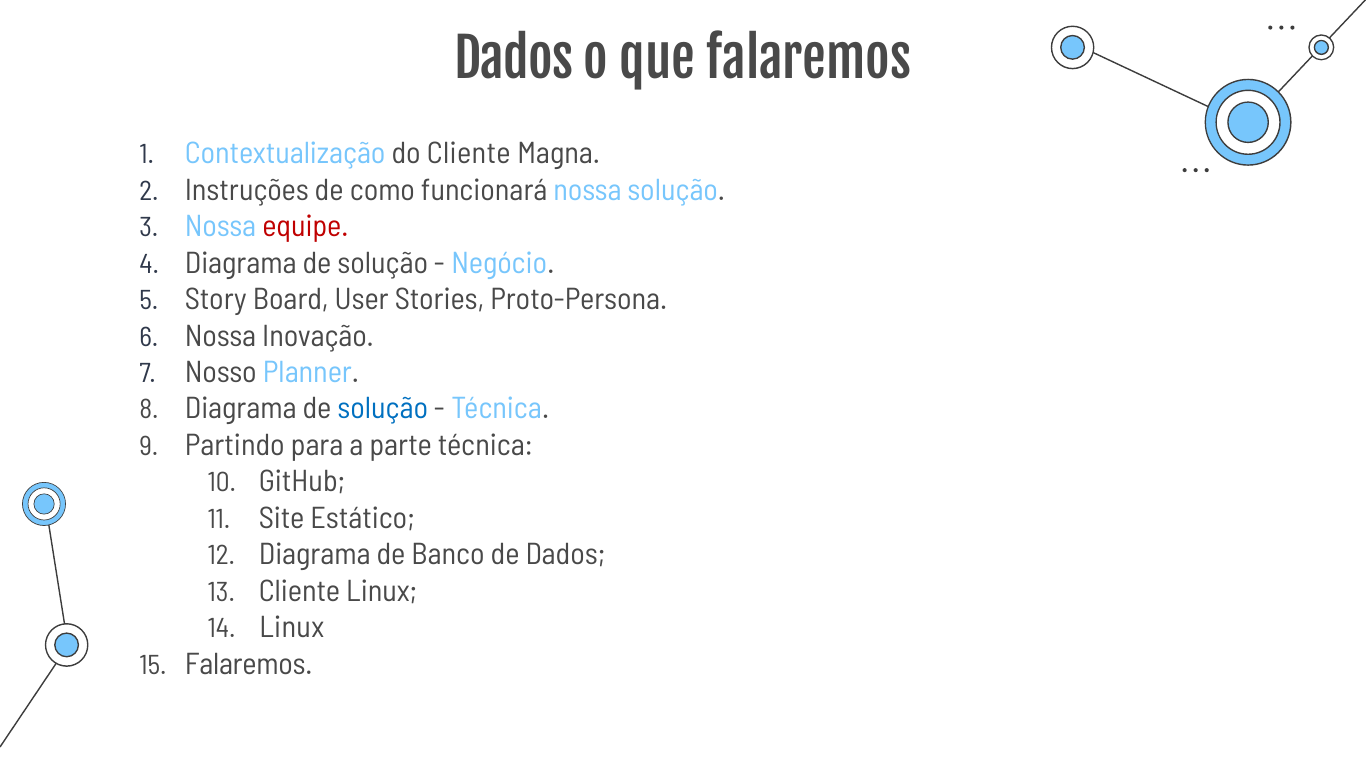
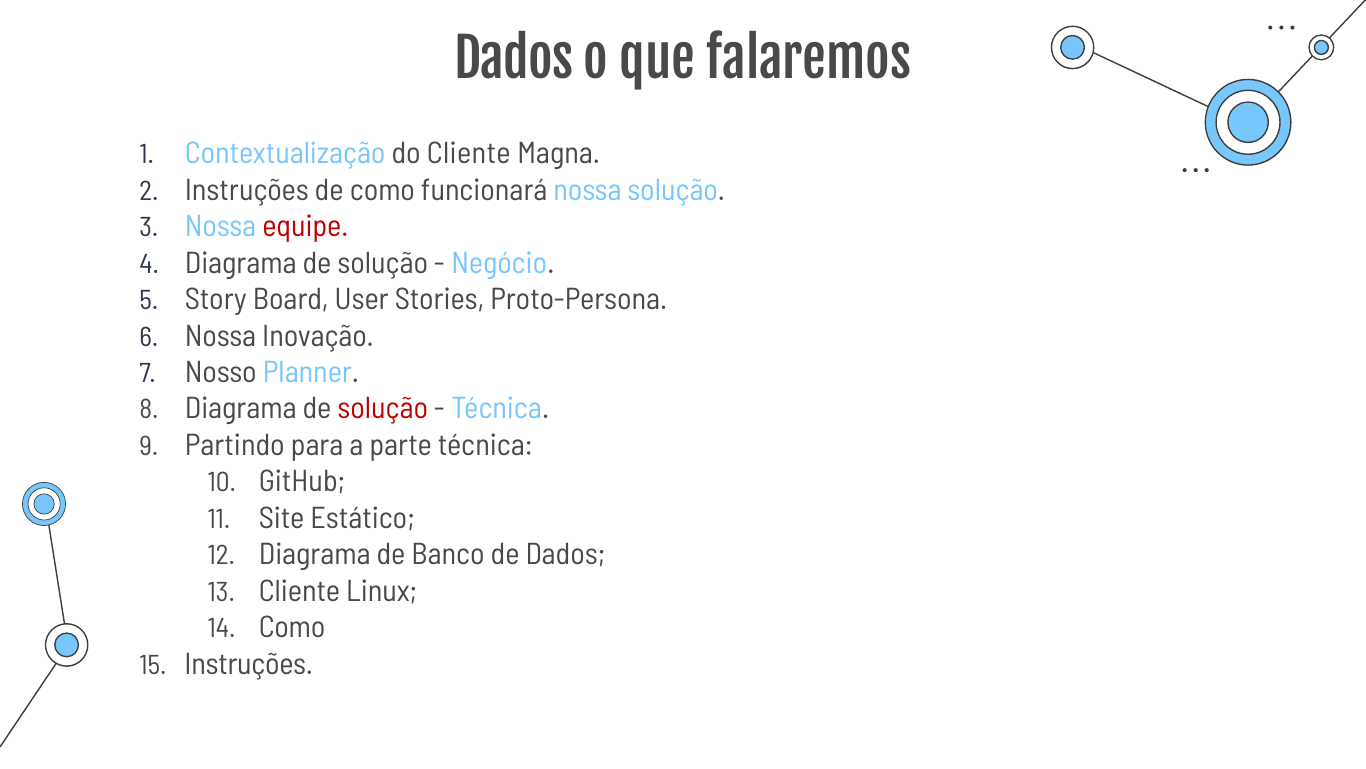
solução at (383, 409) colour: blue -> red
Linux at (292, 627): Linux -> Como
Falaremos at (249, 663): Falaremos -> Instruções
